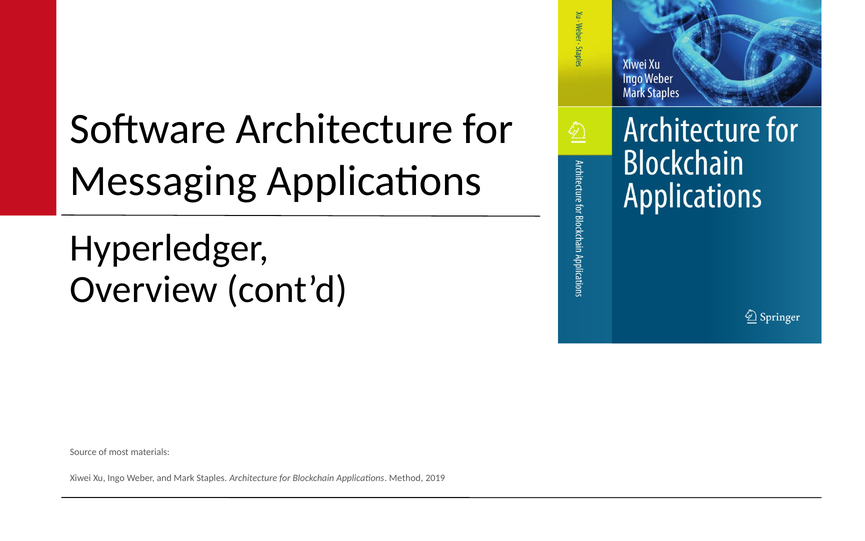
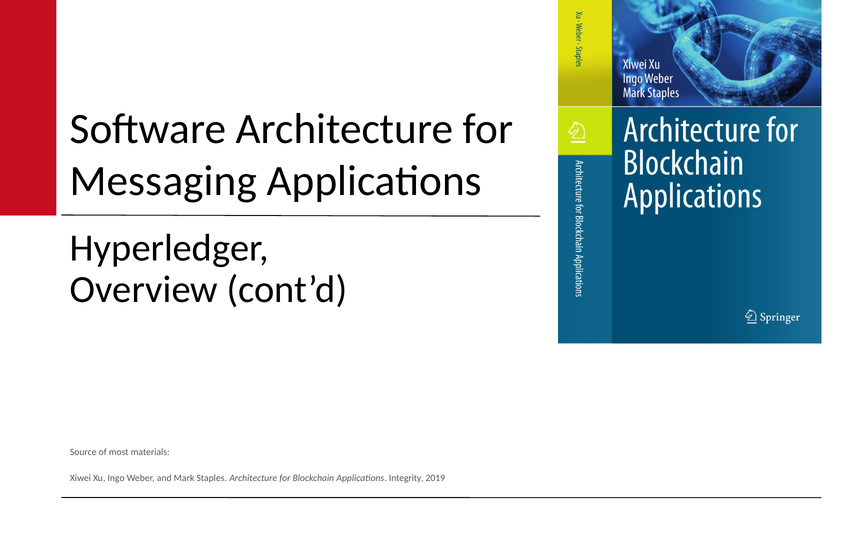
Method: Method -> Integrity
